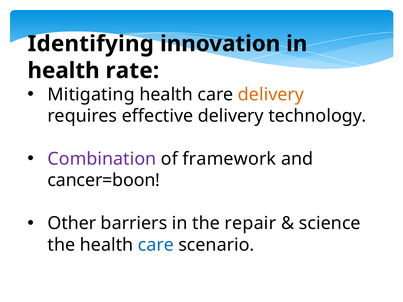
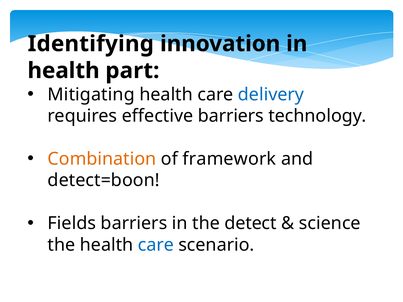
rate: rate -> part
delivery at (271, 95) colour: orange -> blue
effective delivery: delivery -> barriers
Combination colour: purple -> orange
cancer=boon: cancer=boon -> detect=boon
Other: Other -> Fields
repair: repair -> detect
